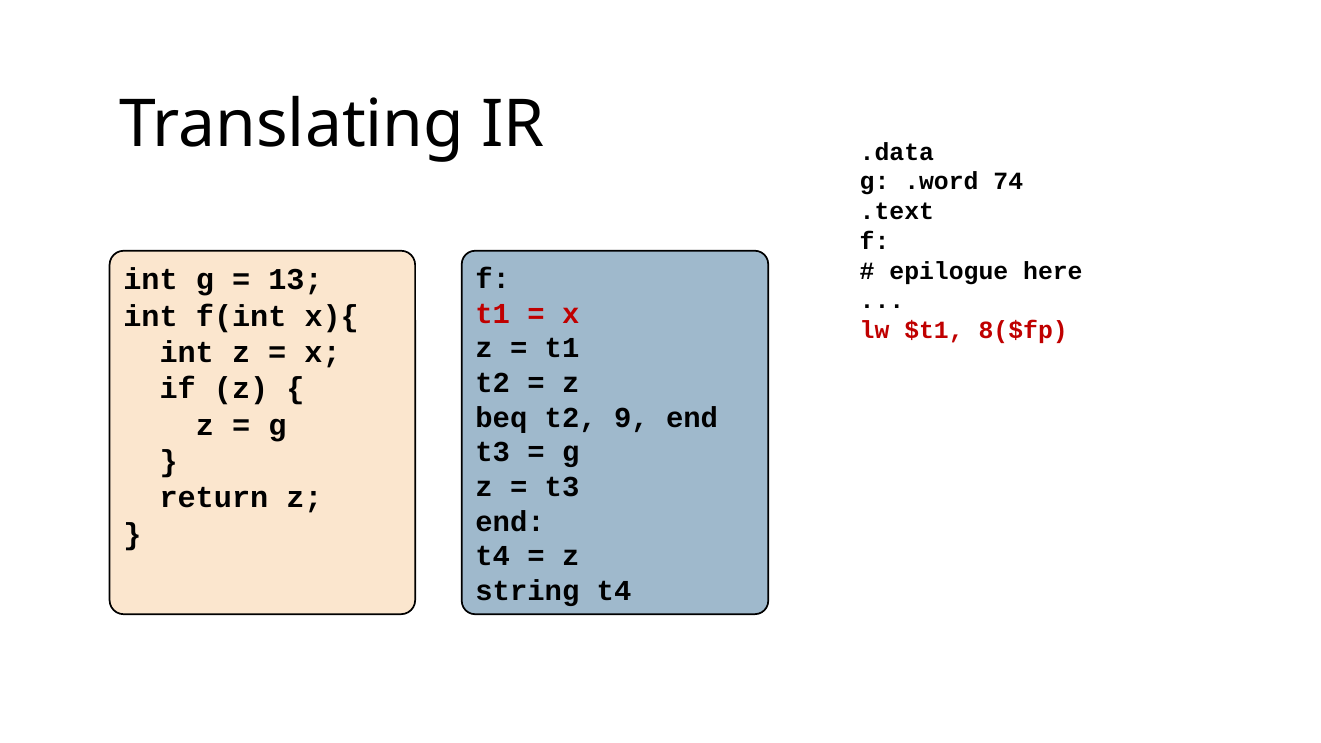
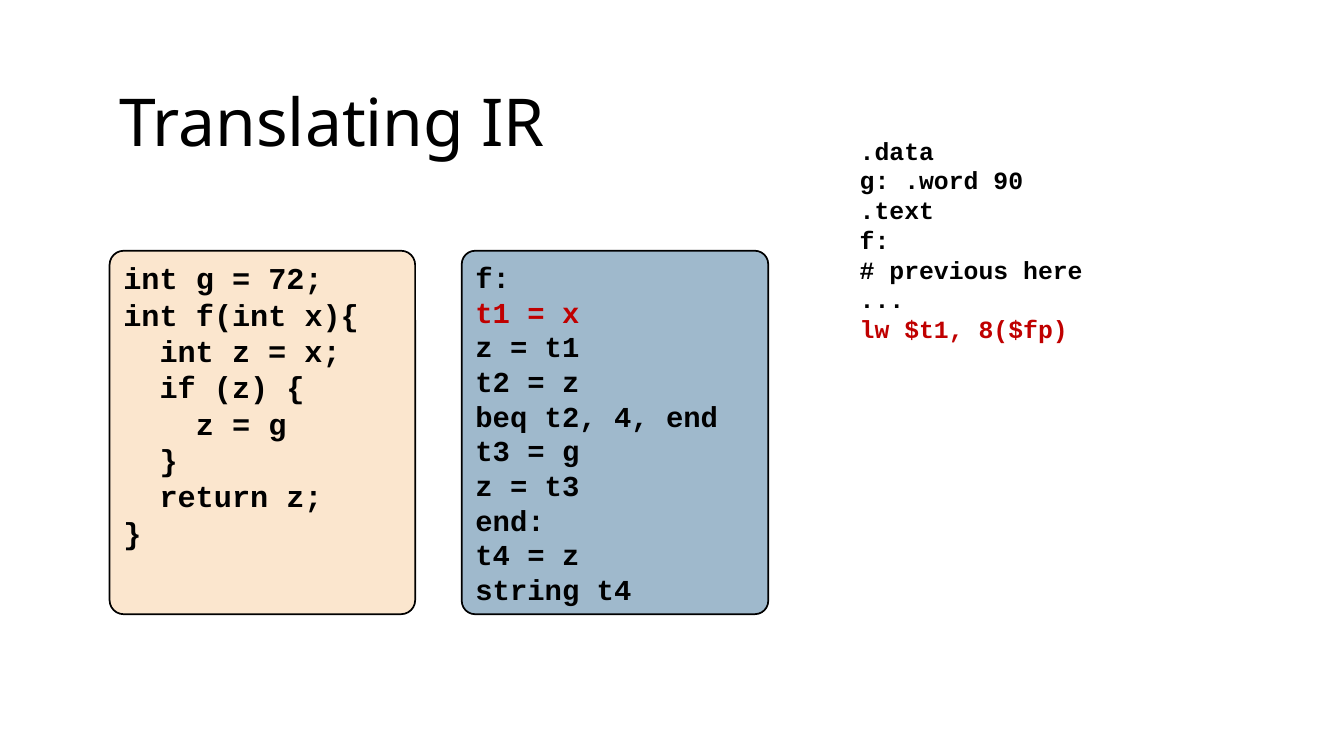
74: 74 -> 90
epilogue: epilogue -> previous
13: 13 -> 72
9: 9 -> 4
